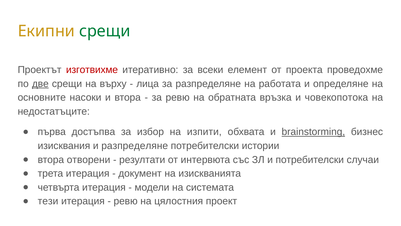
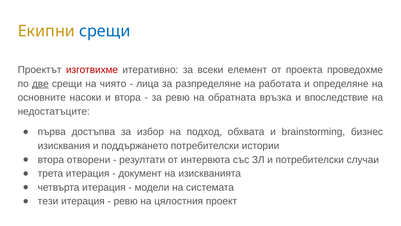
срещи at (105, 31) colour: green -> blue
върху: върху -> чиято
човекопотока: човекопотока -> впоследствие
изпити: изпити -> подход
brainstorming underline: present -> none
и разпределяне: разпределяне -> поддържането
